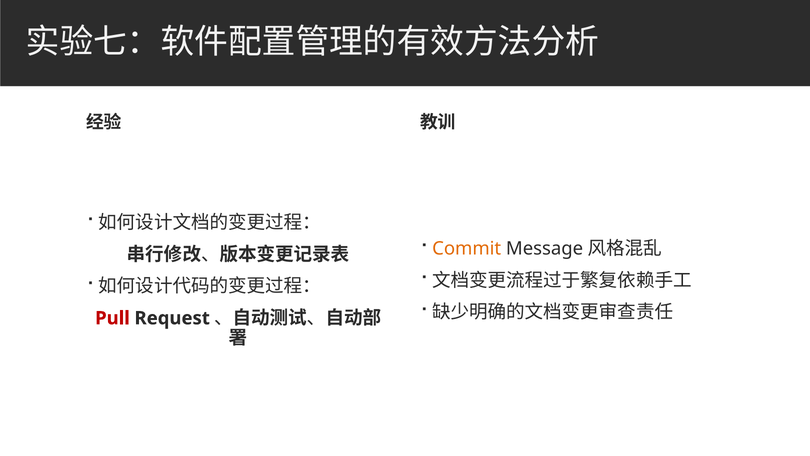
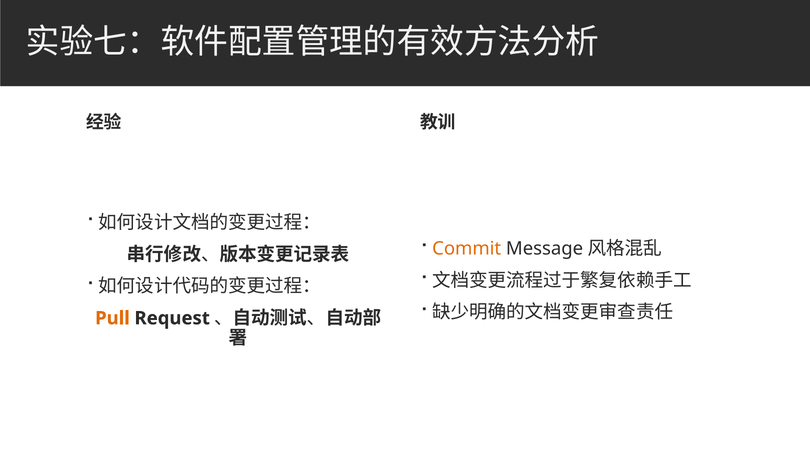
Pull colour: red -> orange
